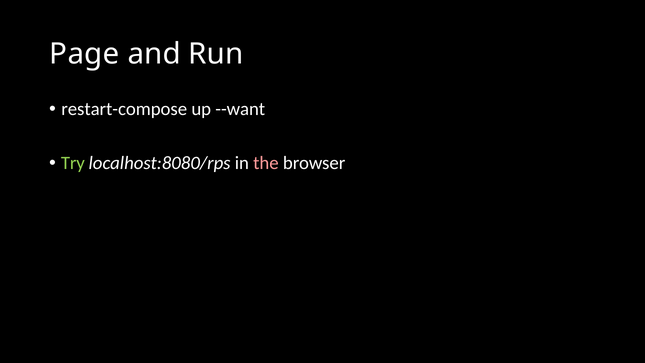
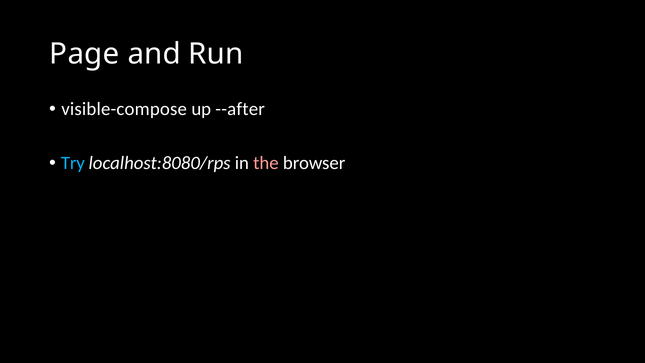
restart-compose: restart-compose -> visible-compose
--want: --want -> --after
Try colour: light green -> light blue
